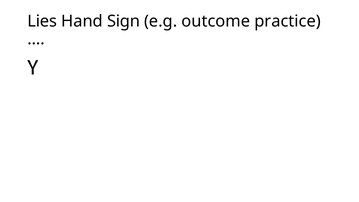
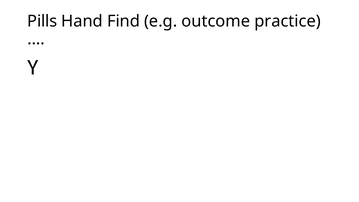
Lies: Lies -> Pills
Sign: Sign -> Find
